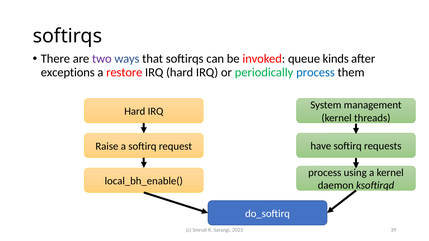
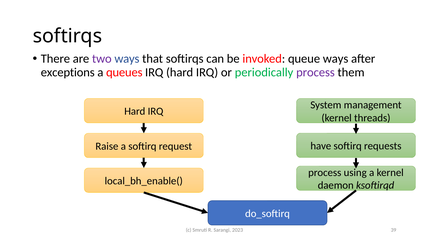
queue kinds: kinds -> ways
restore: restore -> queues
process at (315, 72) colour: blue -> purple
